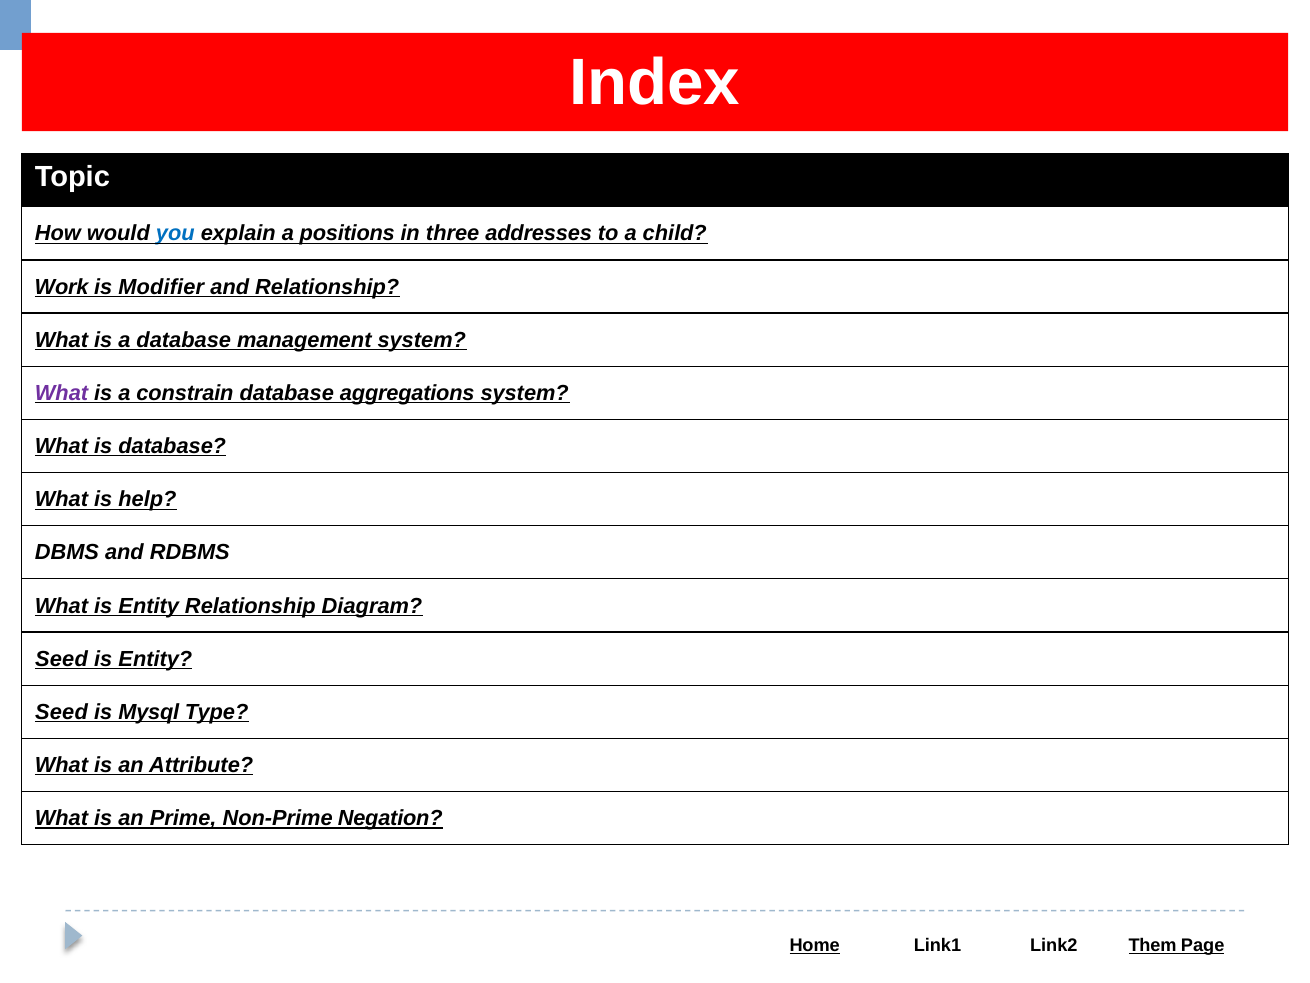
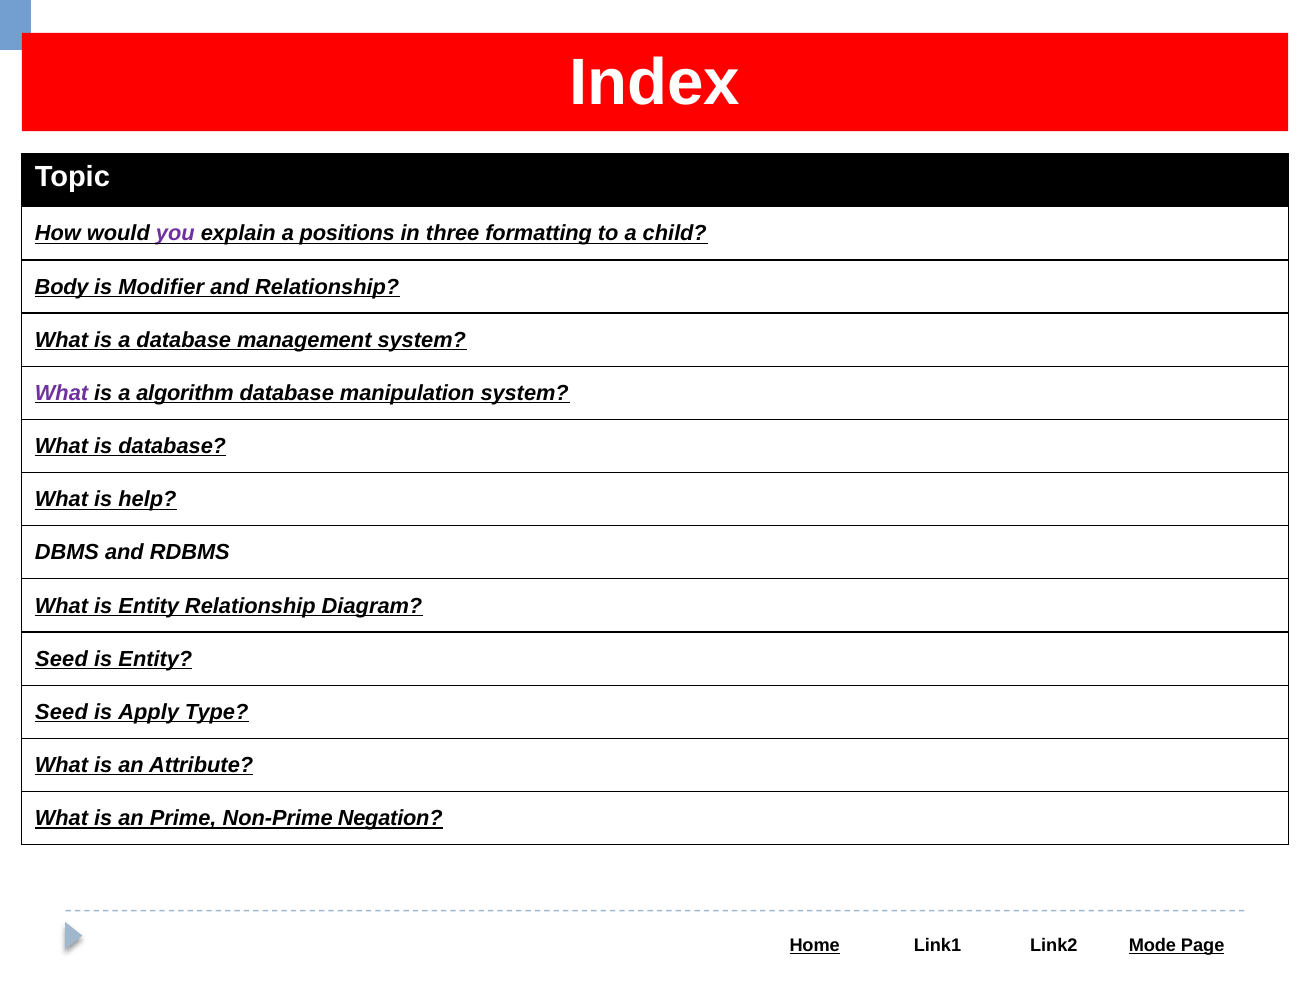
you colour: blue -> purple
addresses: addresses -> formatting
Work: Work -> Body
constrain: constrain -> algorithm
aggregations: aggregations -> manipulation
Mysql: Mysql -> Apply
Them: Them -> Mode
